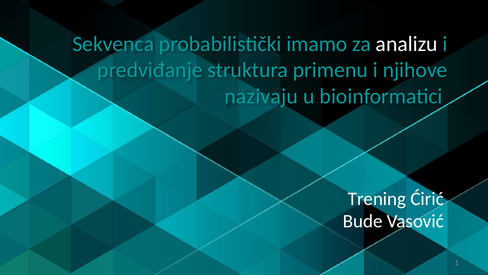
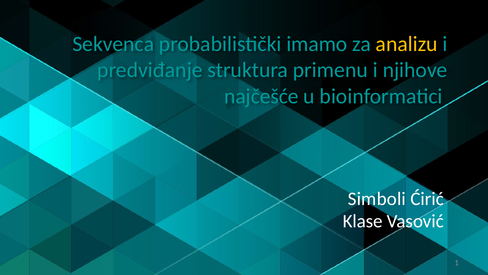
analizu colour: white -> yellow
nazivaju: nazivaju -> najčešće
Trening: Trening -> Simboli
Bude: Bude -> Klase
